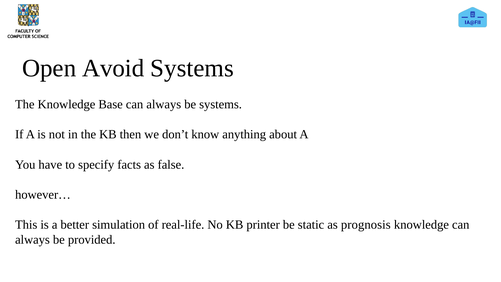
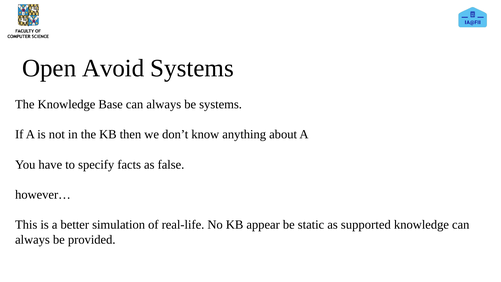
printer: printer -> appear
prognosis: prognosis -> supported
